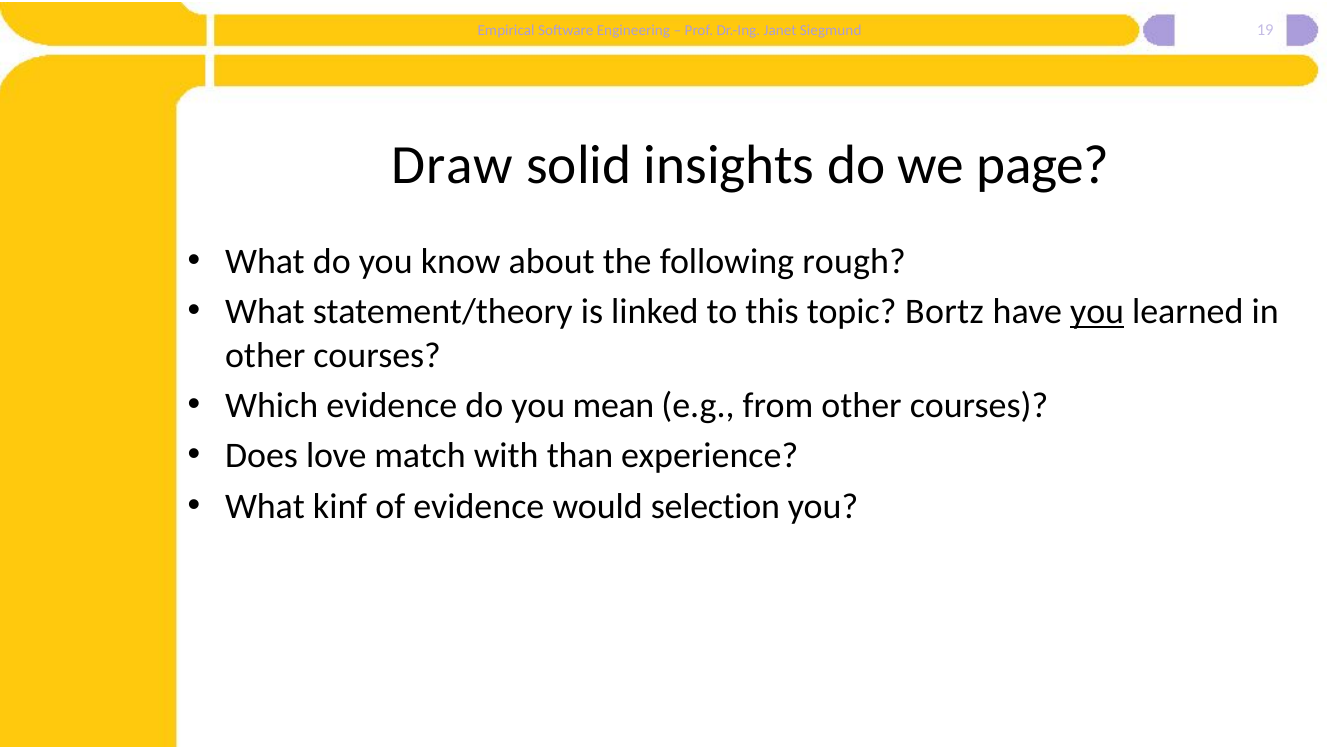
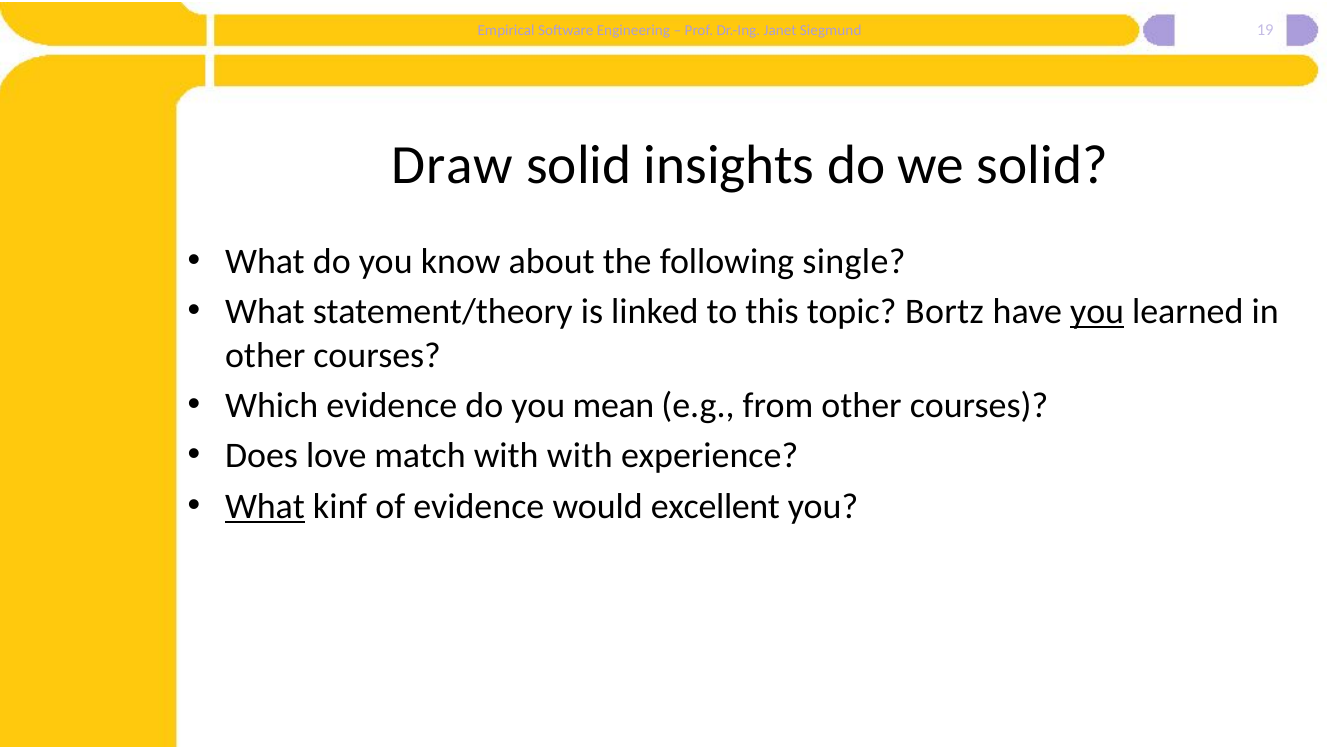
we page: page -> solid
rough: rough -> single
with than: than -> with
What at (265, 506) underline: none -> present
selection: selection -> excellent
